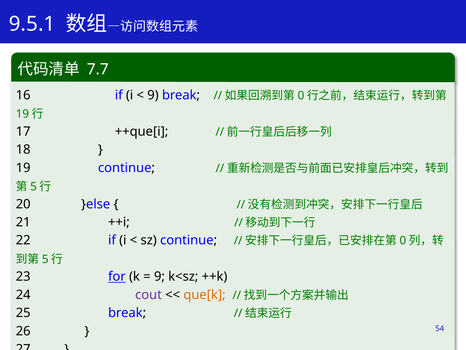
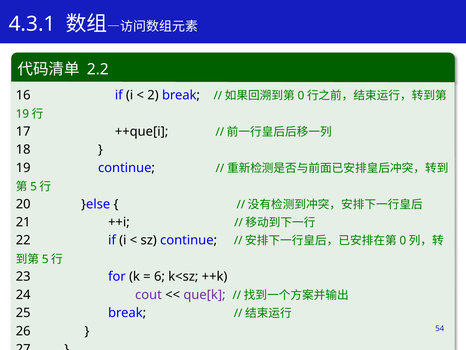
9.5.1: 9.5.1 -> 4.3.1
7.7: 7.7 -> 2.2
9 at (153, 95): 9 -> 2
for underline: present -> none
9 at (159, 276): 9 -> 6
que[k colour: orange -> purple
